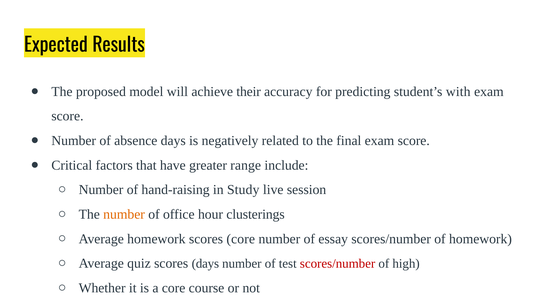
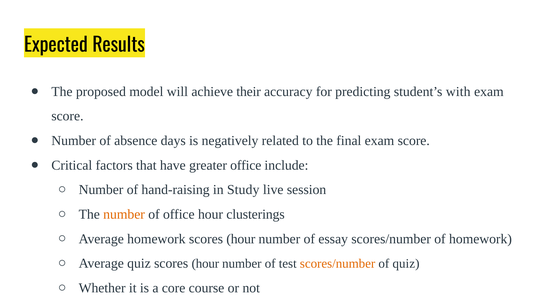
greater range: range -> office
homework scores core: core -> hour
quiz scores days: days -> hour
scores/number at (338, 264) colour: red -> orange
of high: high -> quiz
